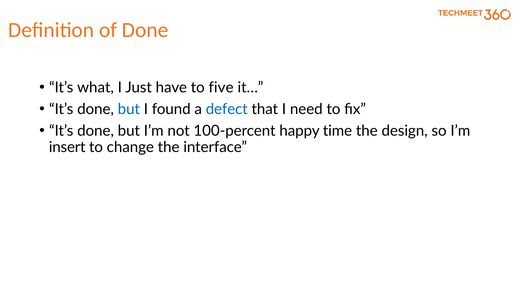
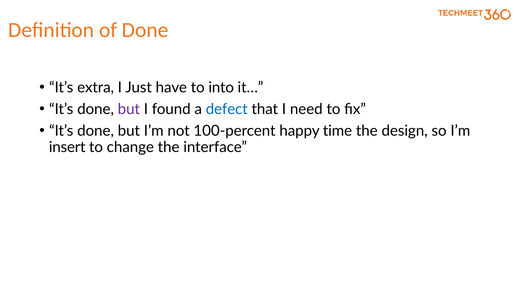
what: what -> extra
five: five -> into
but at (129, 109) colour: blue -> purple
